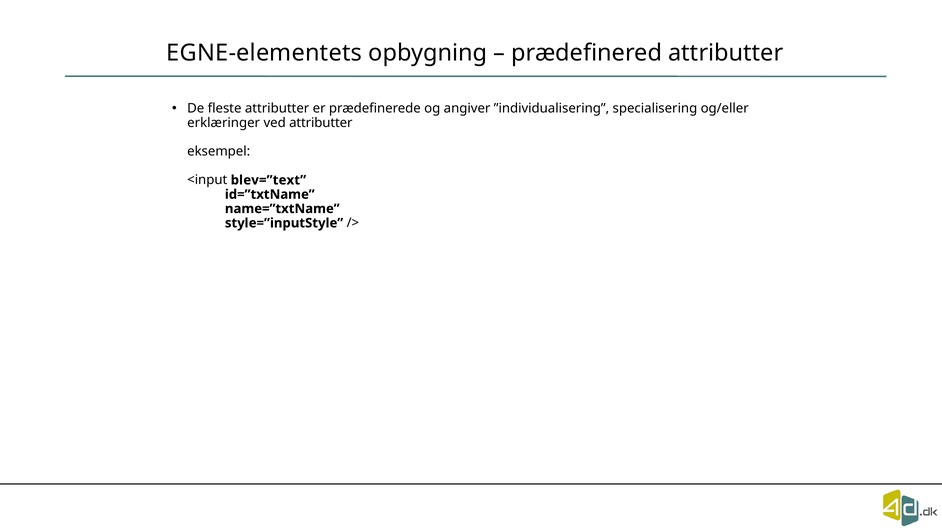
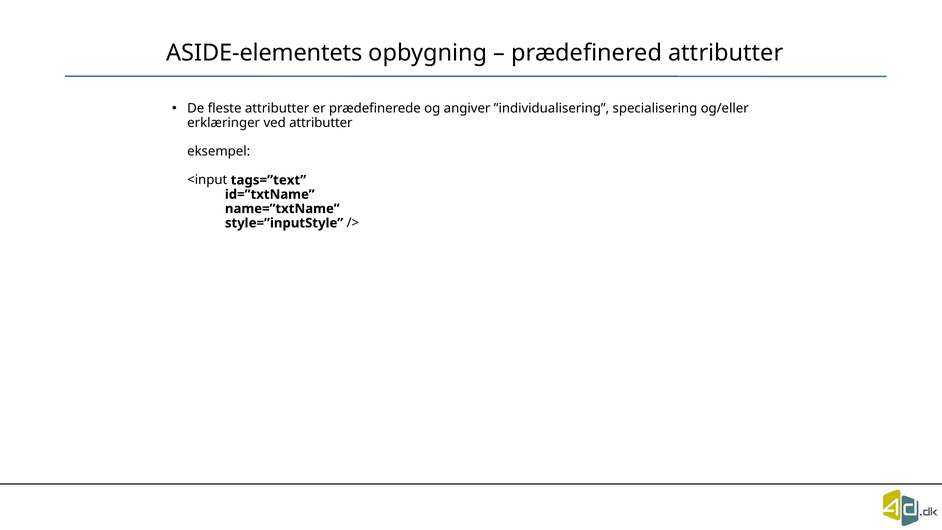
EGNE-elementets: EGNE-elementets -> ASIDE-elementets
blev=”text: blev=”text -> tags=”text
